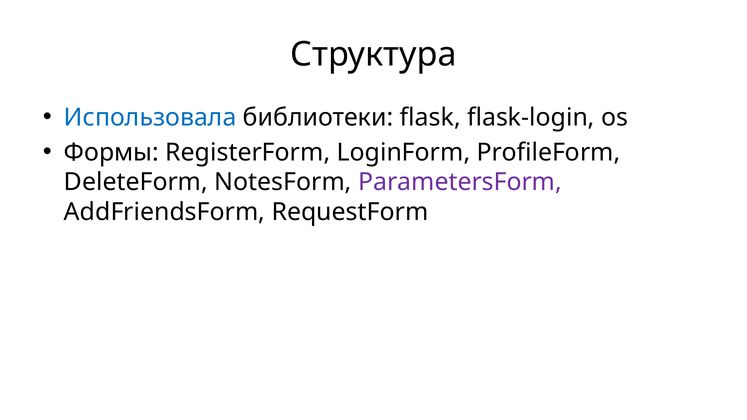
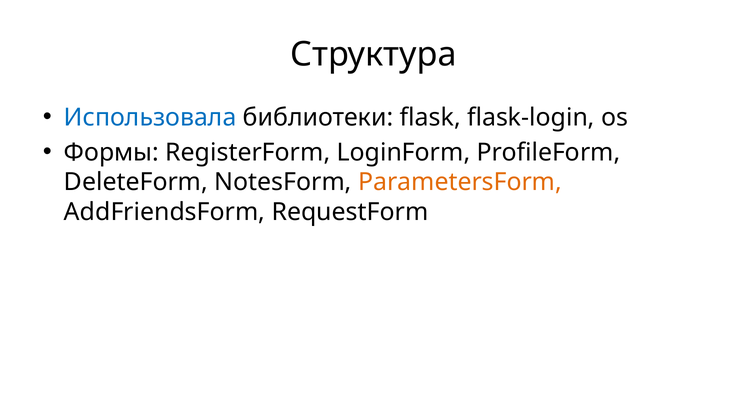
ParametersForm colour: purple -> orange
